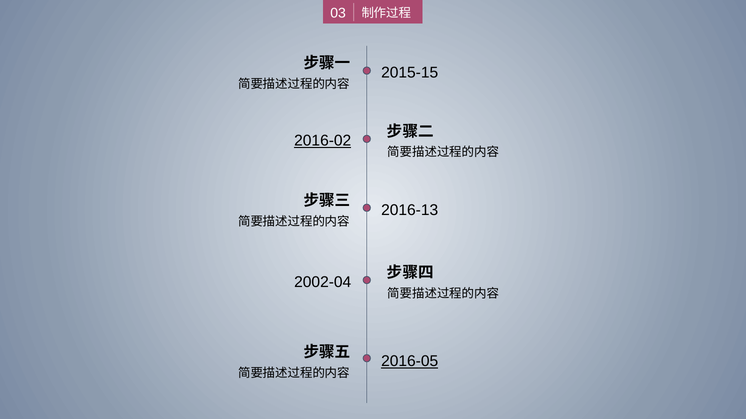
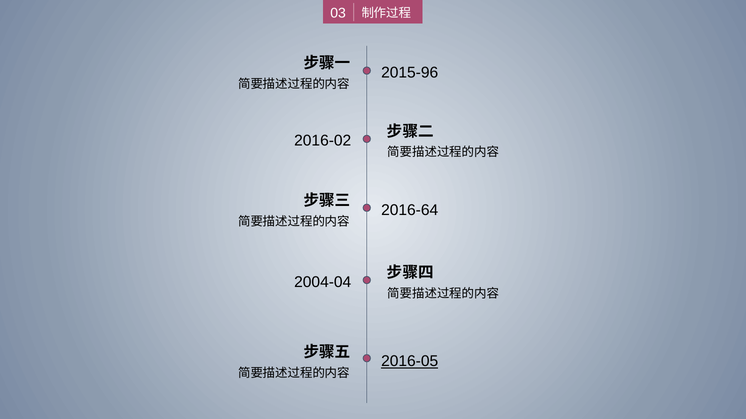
2015-15: 2015-15 -> 2015-96
2016-02 underline: present -> none
2016-13: 2016-13 -> 2016-64
2002-04: 2002-04 -> 2004-04
